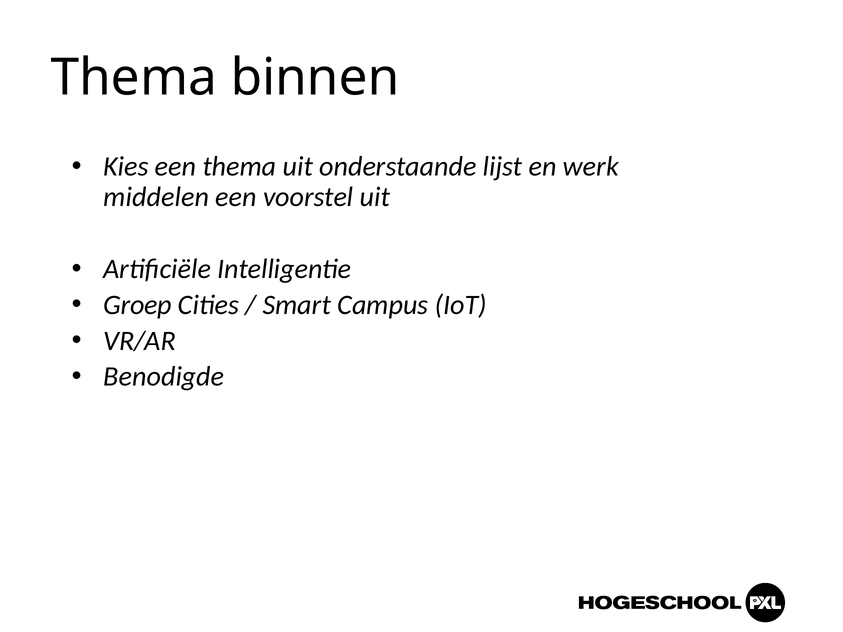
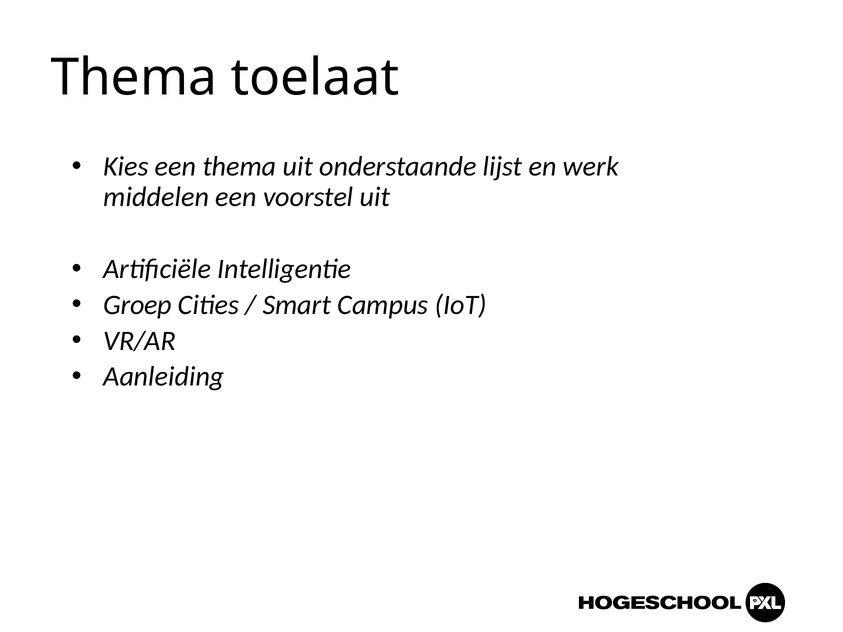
binnen: binnen -> toelaat
Benodigde: Benodigde -> Aanleiding
